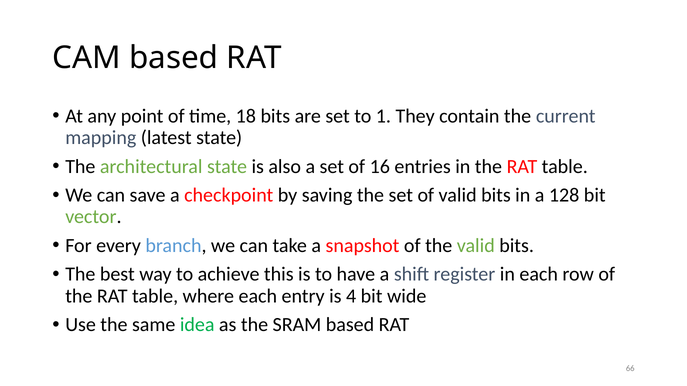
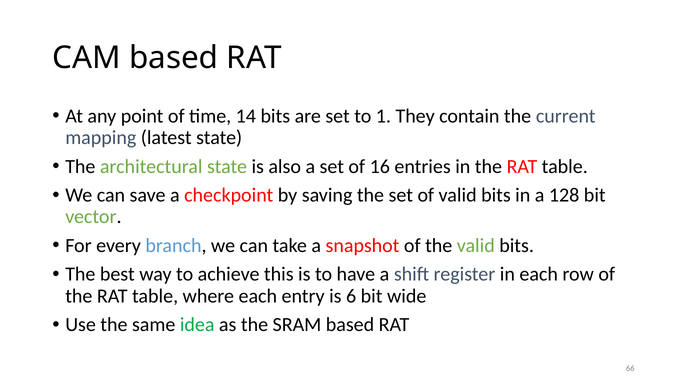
18: 18 -> 14
4: 4 -> 6
